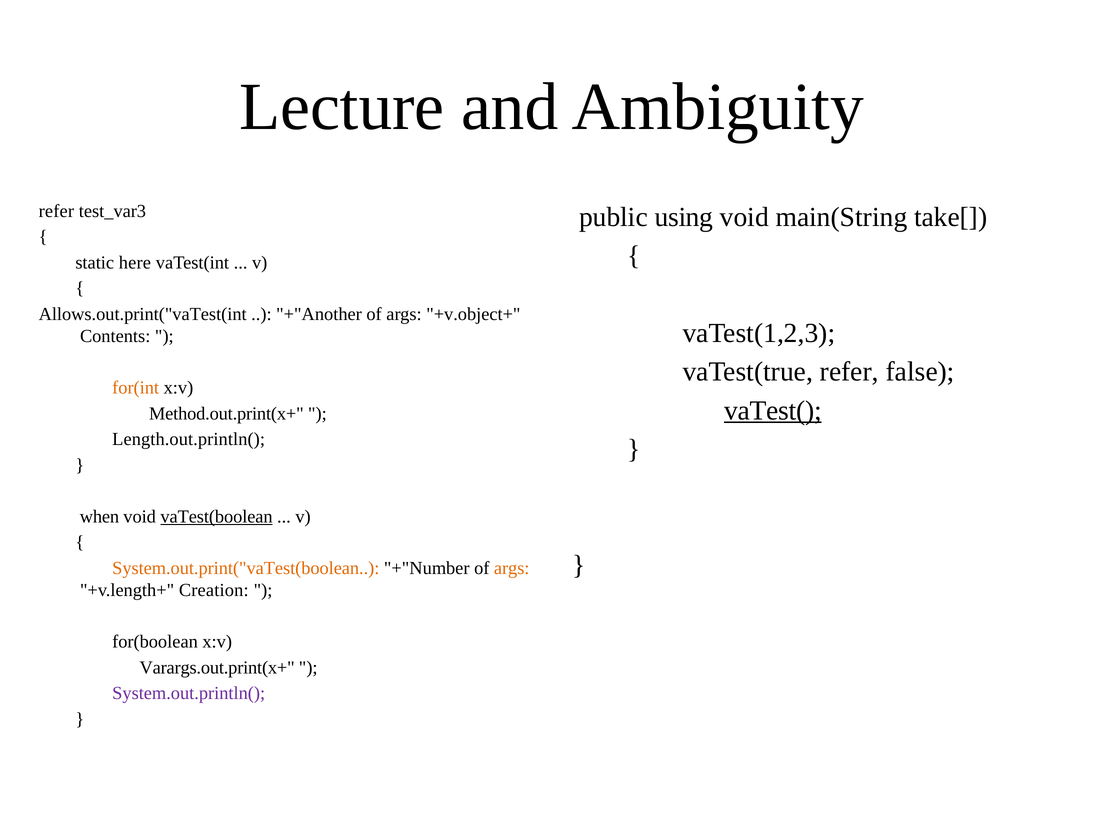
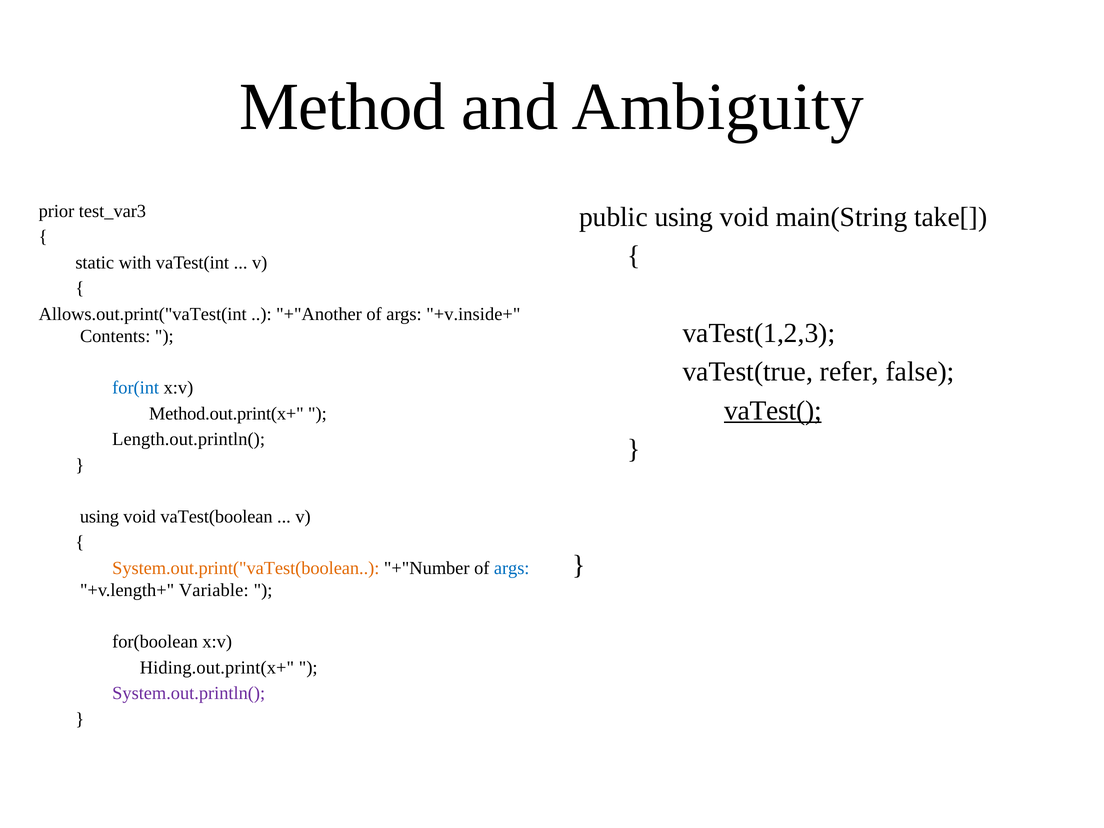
Lecture: Lecture -> Method
refer at (56, 211): refer -> prior
here: here -> with
+v.object+: +v.object+ -> +v.inside+
for(int colour: orange -> blue
when at (99, 517): when -> using
vaTest(boolean underline: present -> none
args at (512, 568) colour: orange -> blue
Creation: Creation -> Variable
Varargs.out.print(x+: Varargs.out.print(x+ -> Hiding.out.print(x+
